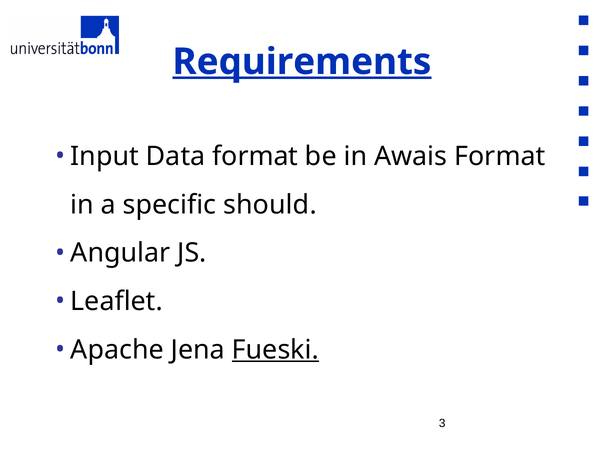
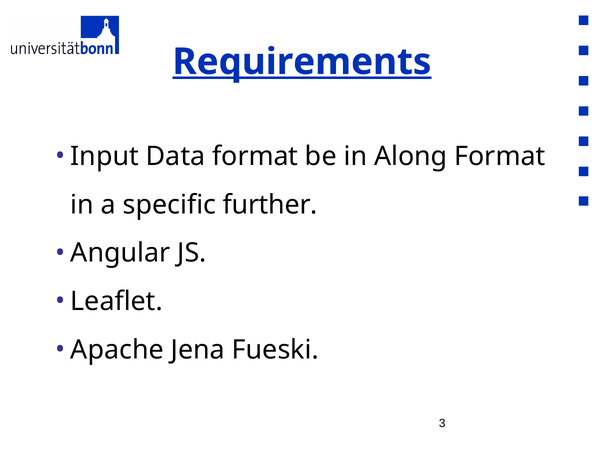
Awais: Awais -> Along
should: should -> further
Fueski underline: present -> none
